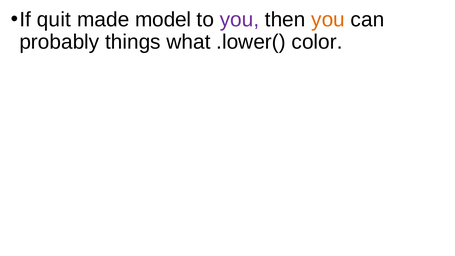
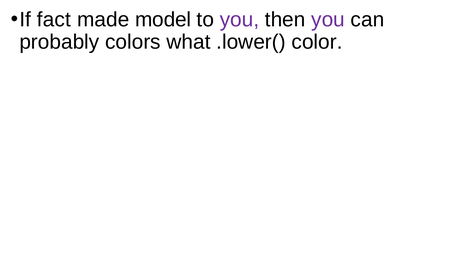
quit: quit -> fact
you at (328, 20) colour: orange -> purple
things: things -> colors
